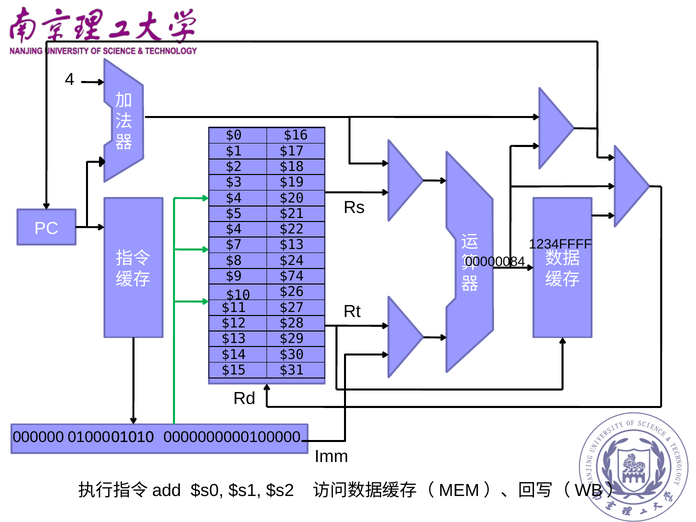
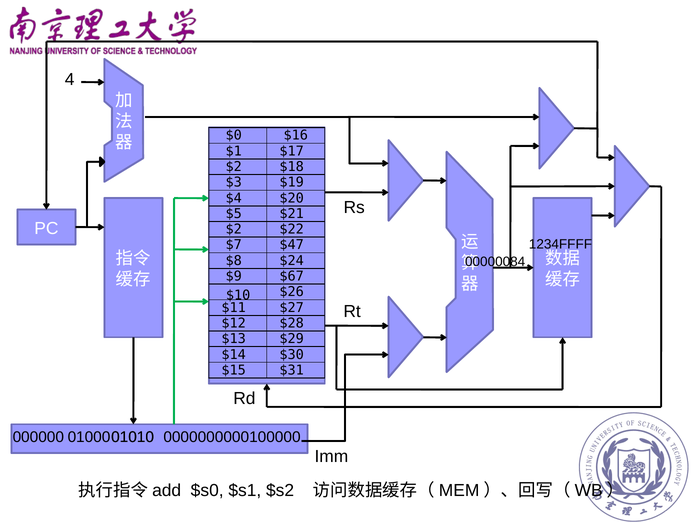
$4 at (234, 229): $4 -> $2
$7 $13: $13 -> $47
$74: $74 -> $67
